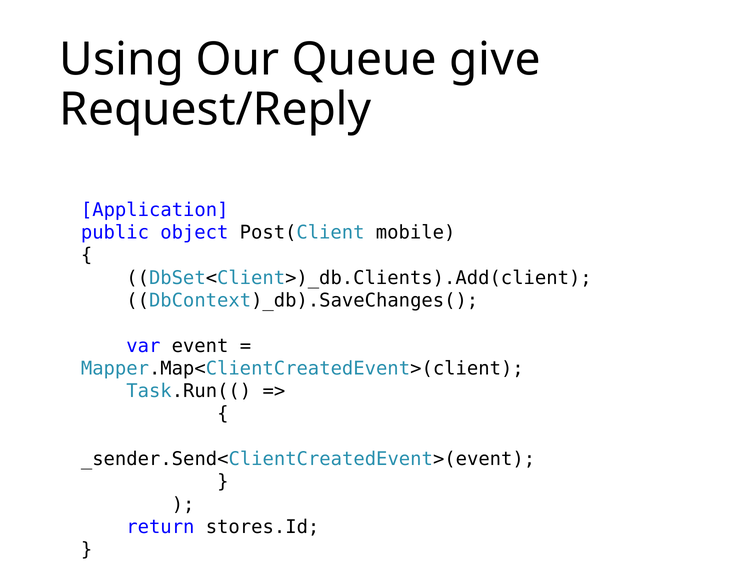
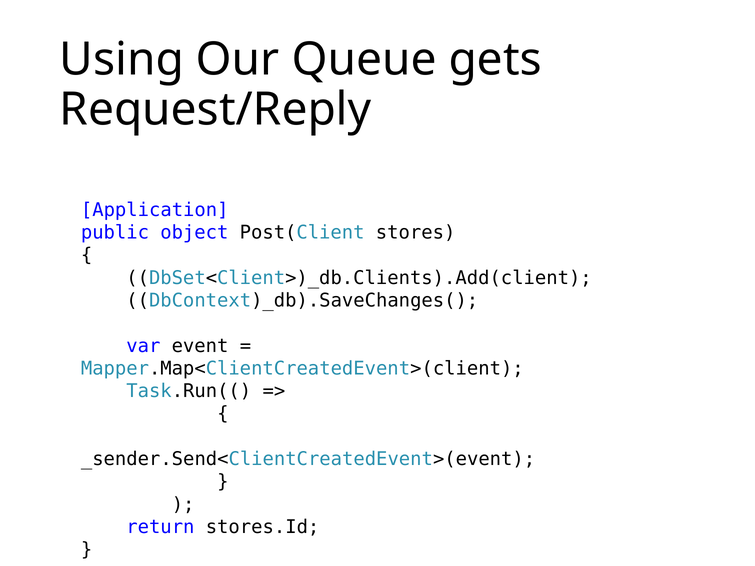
give: give -> gets
mobile: mobile -> stores
